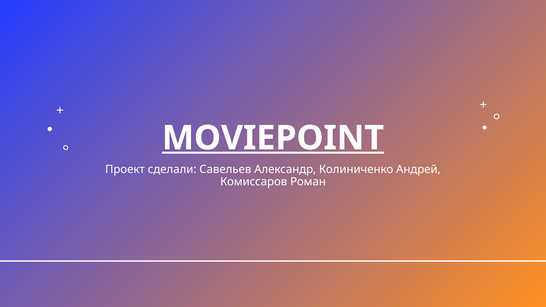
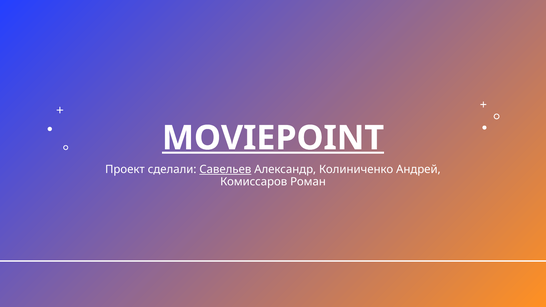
Савельев underline: none -> present
